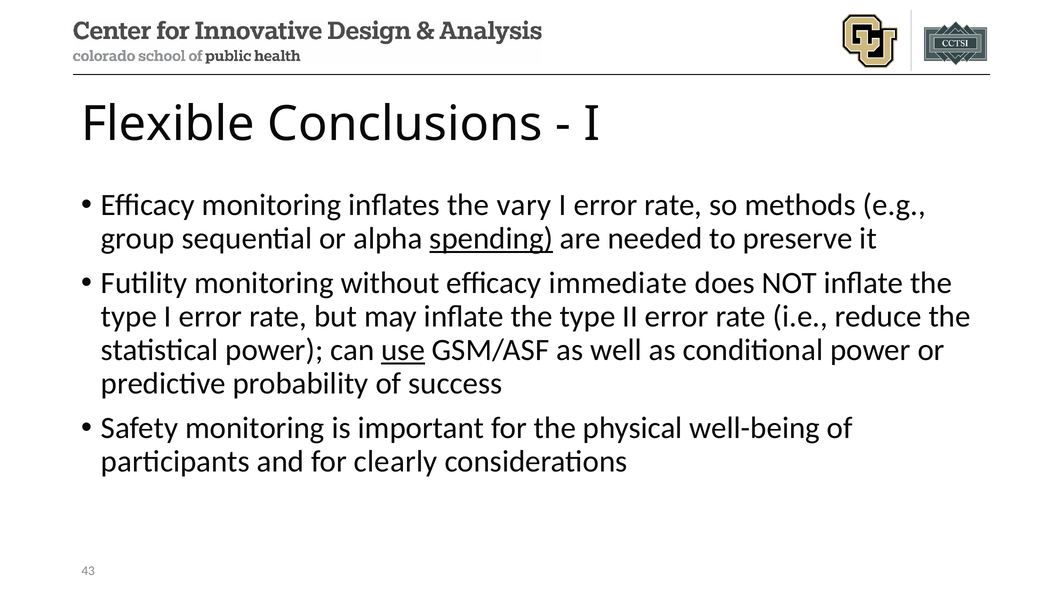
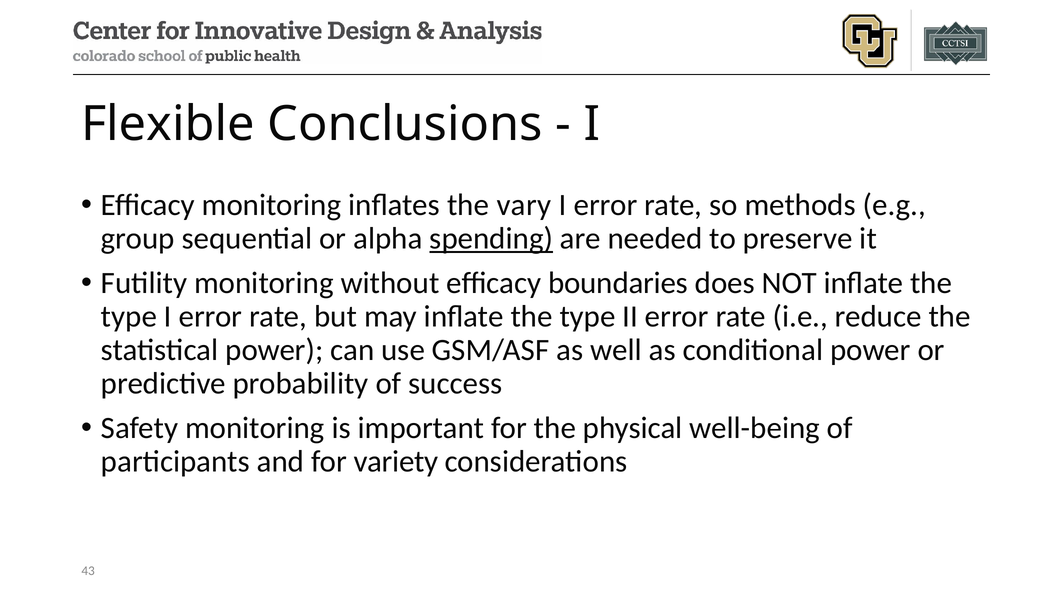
immediate: immediate -> boundaries
use underline: present -> none
clearly: clearly -> variety
